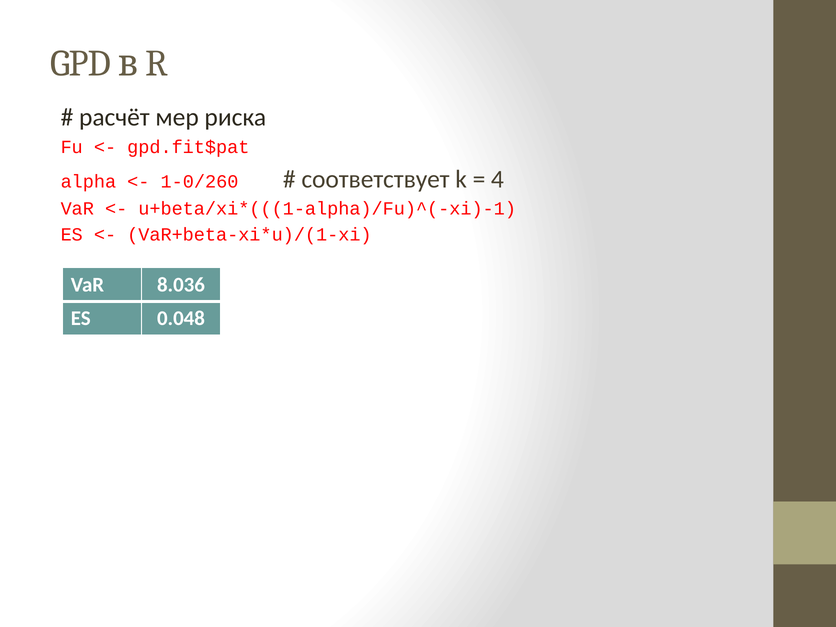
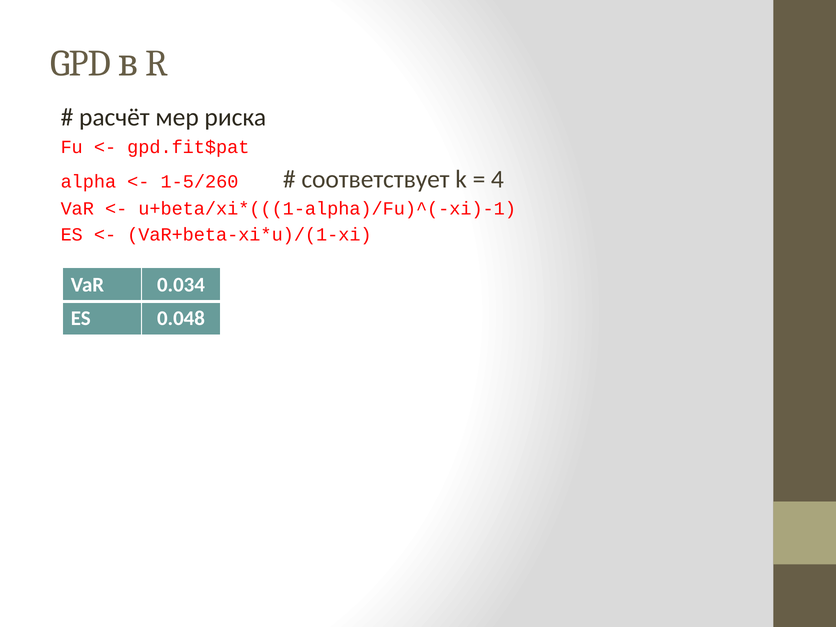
1-0/260: 1-0/260 -> 1-5/260
8.036: 8.036 -> 0.034
